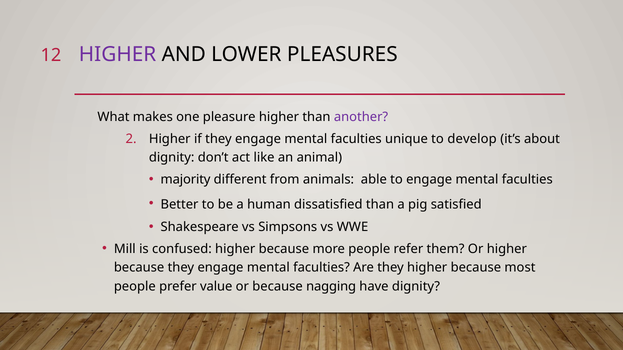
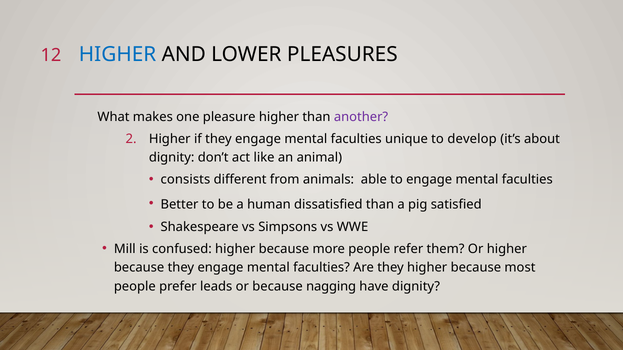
HIGHER at (118, 55) colour: purple -> blue
majority: majority -> consists
value: value -> leads
